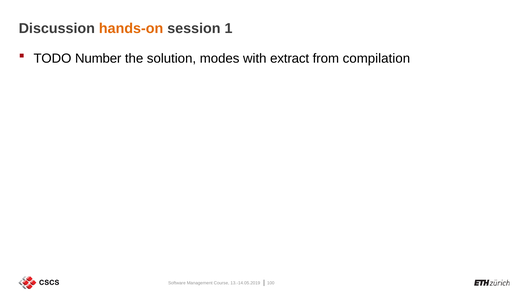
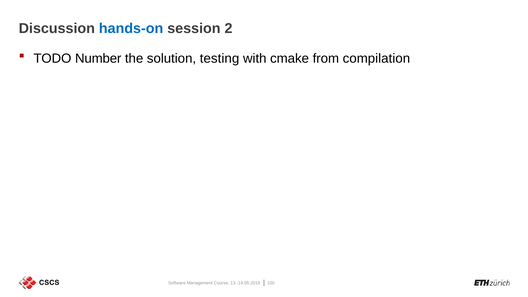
hands-on colour: orange -> blue
1: 1 -> 2
modes: modes -> testing
extract: extract -> cmake
